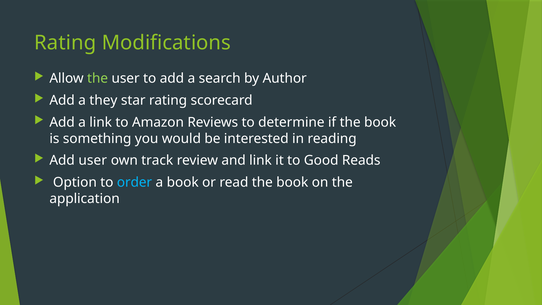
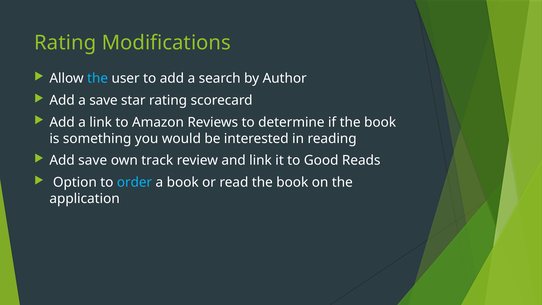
the at (98, 78) colour: light green -> light blue
a they: they -> save
Add user: user -> save
